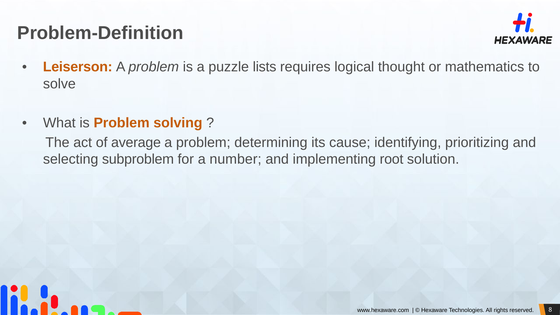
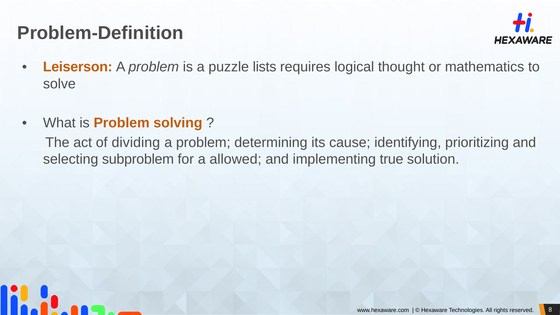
average: average -> dividing
number: number -> allowed
root: root -> true
